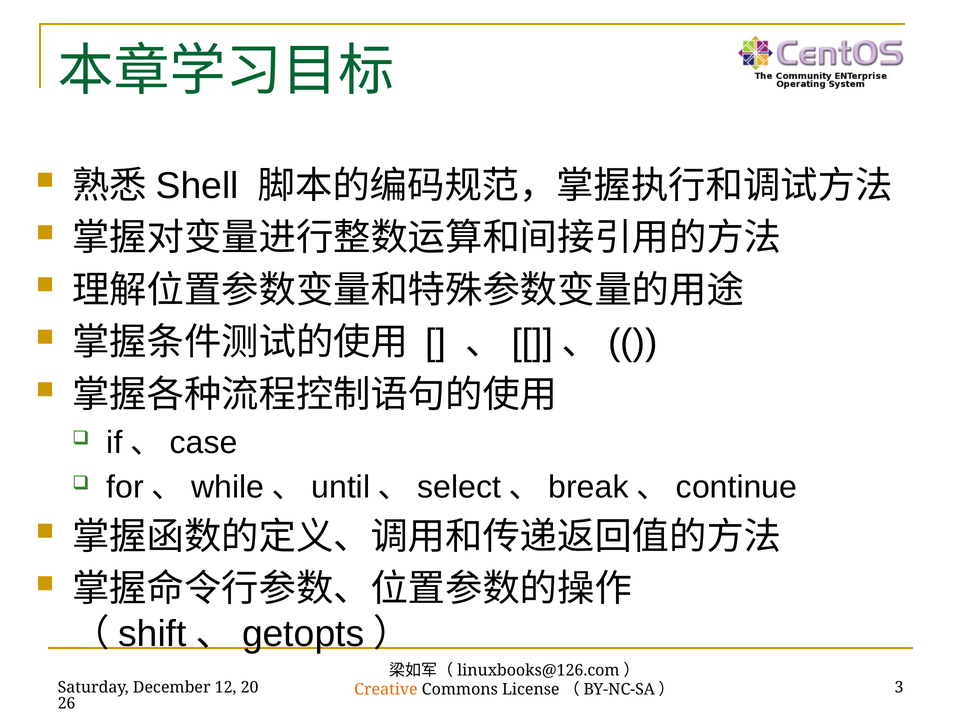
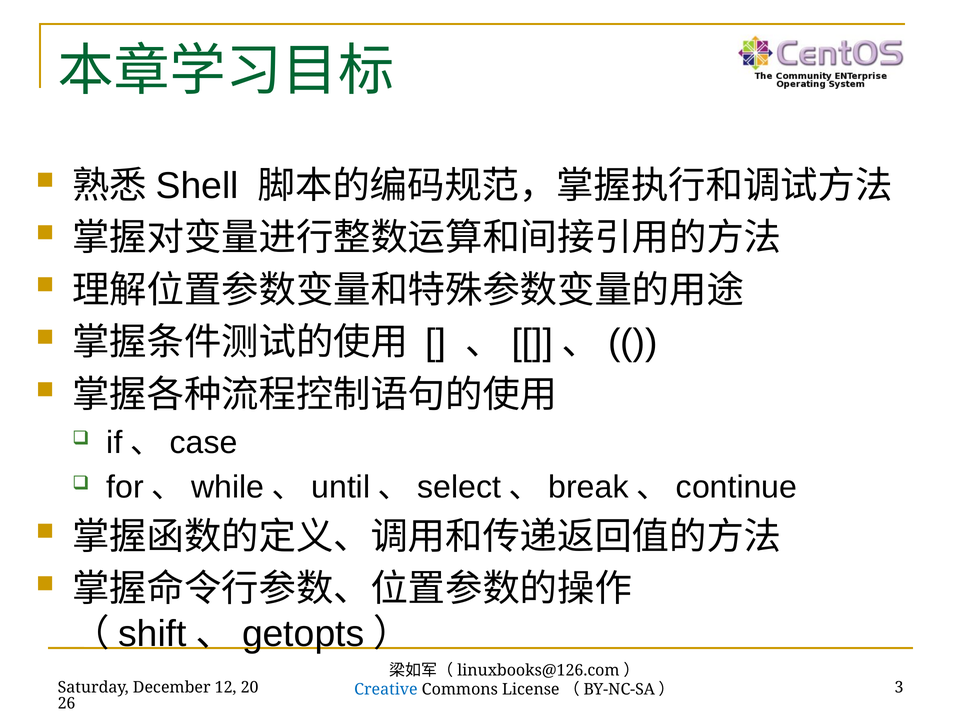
Creative colour: orange -> blue
